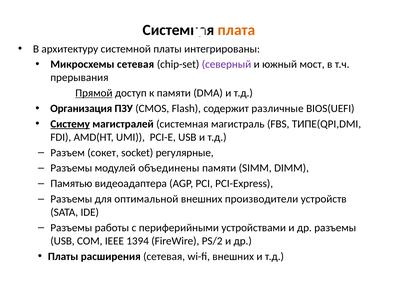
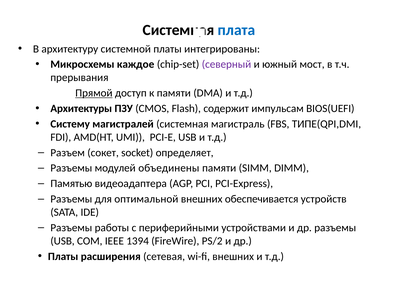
плата colour: orange -> blue
Микросхемы сетевая: сетевая -> каждое
Организация: Организация -> Архитектуры
различные: различные -> импульсам
Систему underline: present -> none
регулярные: регулярные -> определяет
производители: производители -> обеспечивается
